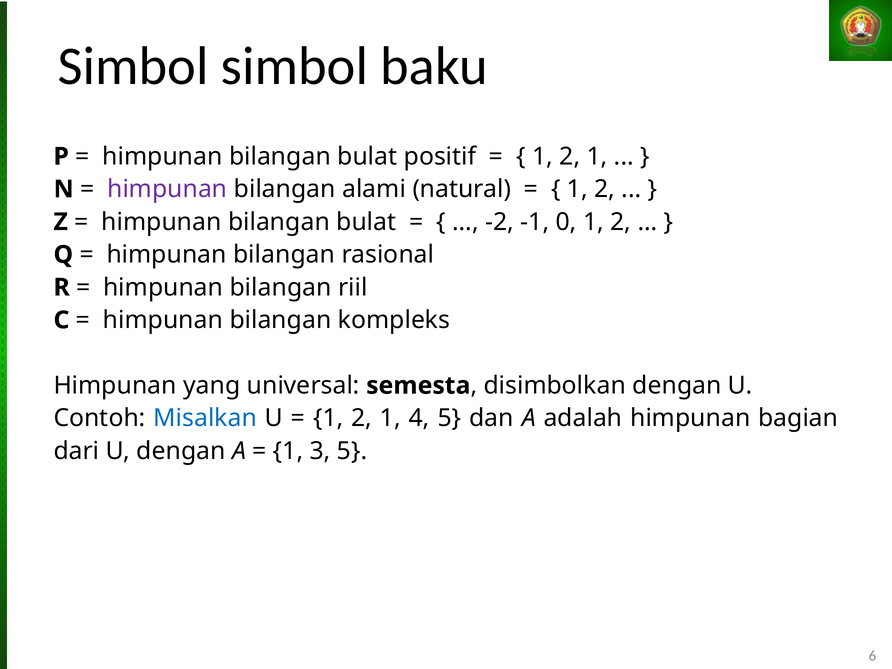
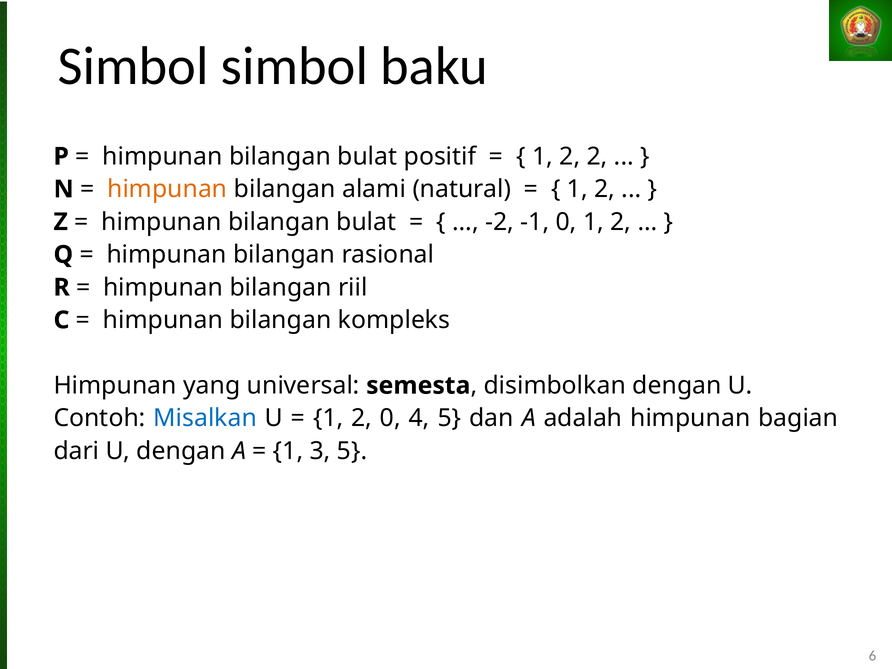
1 at (597, 156): 1 -> 2
himpunan at (167, 189) colour: purple -> orange
1 at (390, 418): 1 -> 0
